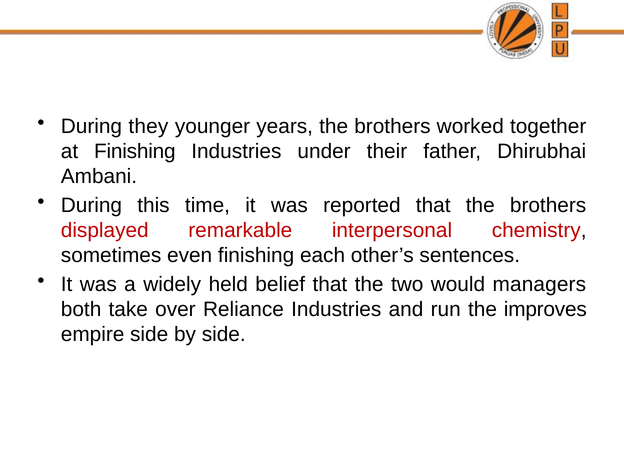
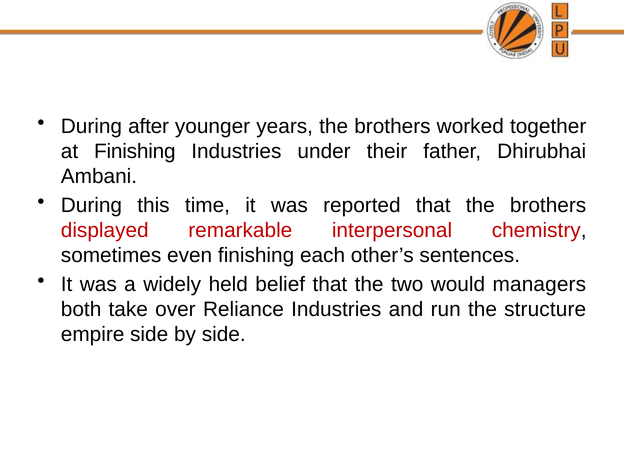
they: they -> after
improves: improves -> structure
